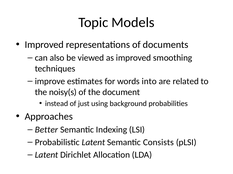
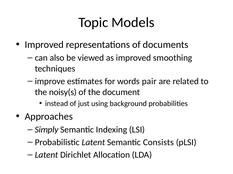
into: into -> pair
Better: Better -> Simply
